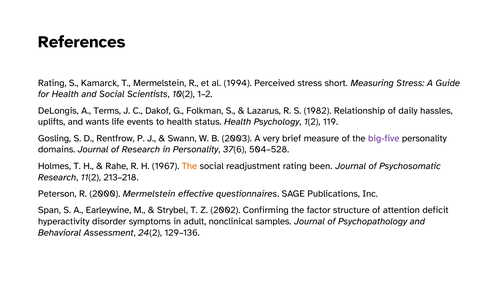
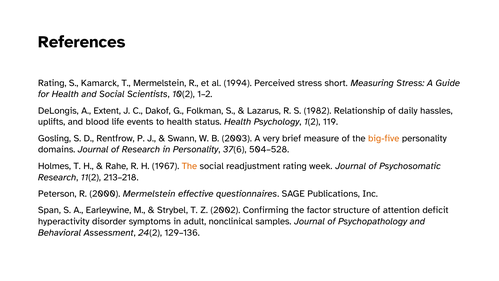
Terms: Terms -> Extent
wants: wants -> blood
big-five colour: purple -> orange
been: been -> week
